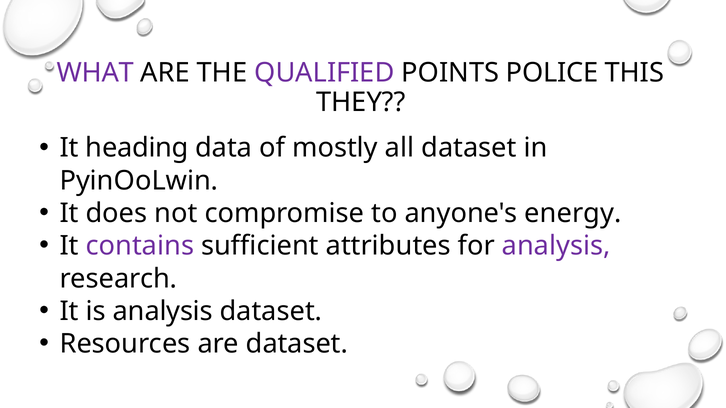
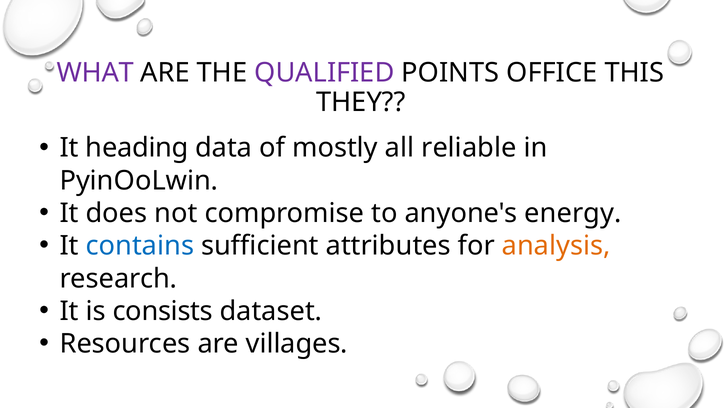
POLICE: POLICE -> OFFICE
all dataset: dataset -> reliable
contains colour: purple -> blue
analysis at (556, 246) colour: purple -> orange
is analysis: analysis -> consists
are dataset: dataset -> villages
